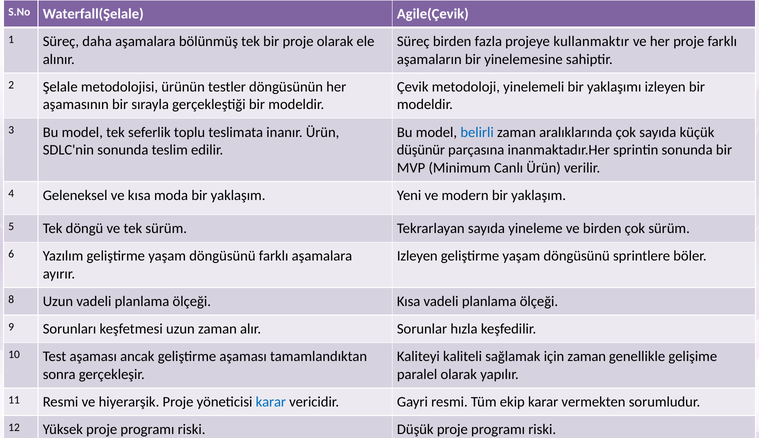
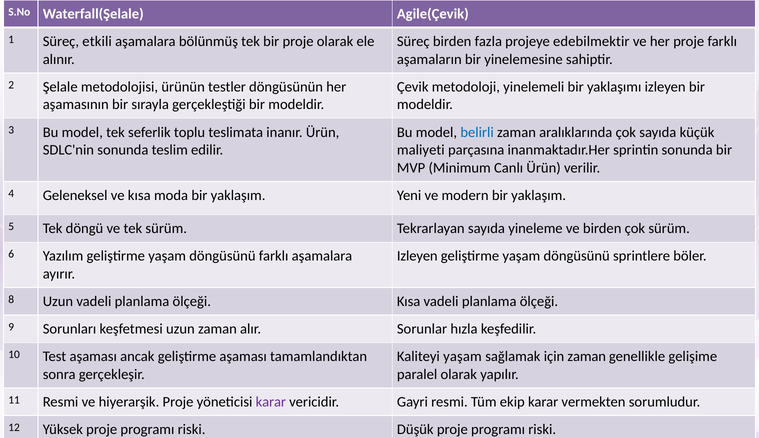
daha: daha -> etkili
kullanmaktır: kullanmaktır -> edebilmektir
düşünür: düşünür -> maliyeti
Kaliteyi kaliteli: kaliteli -> yaşam
karar at (271, 402) colour: blue -> purple
